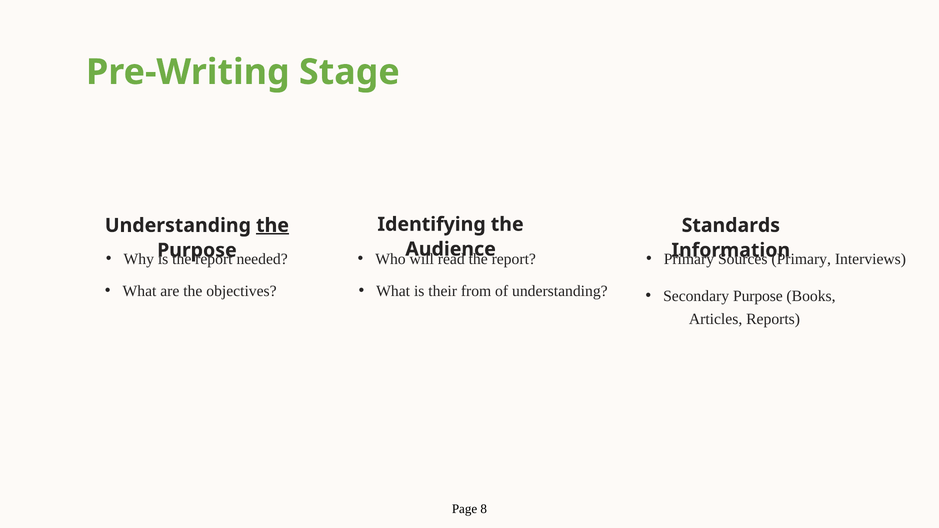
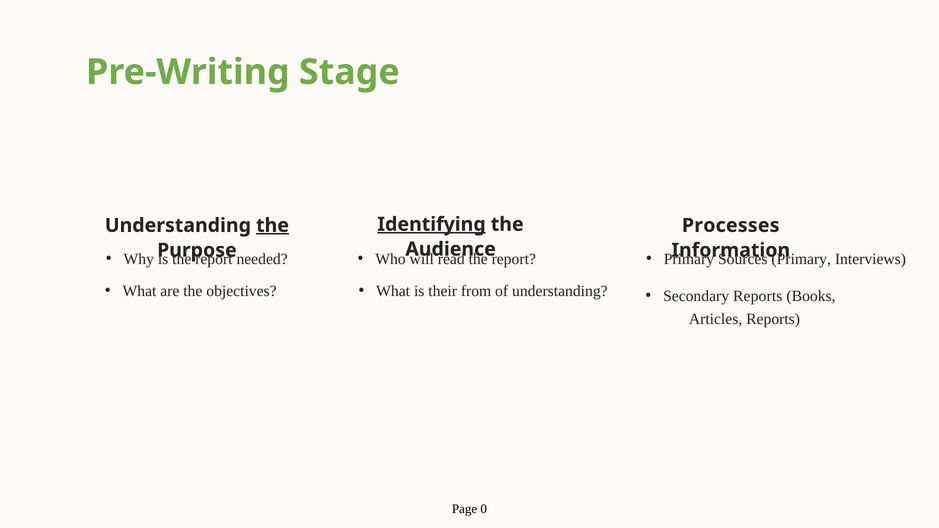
Identifying underline: none -> present
Standards: Standards -> Processes
Secondary Purpose: Purpose -> Reports
8: 8 -> 0
